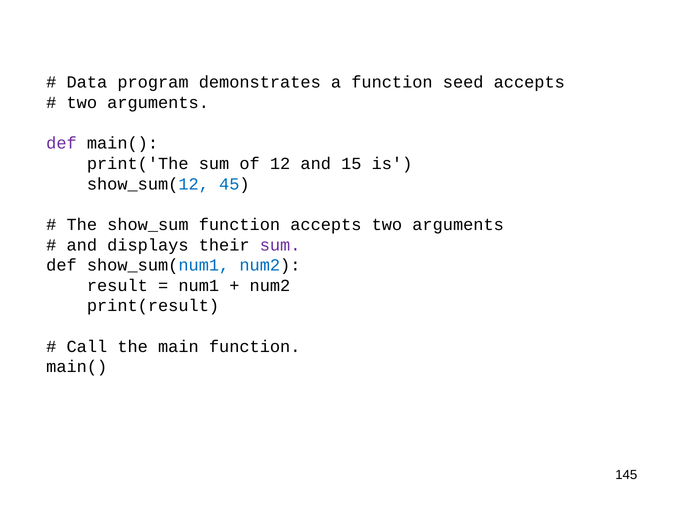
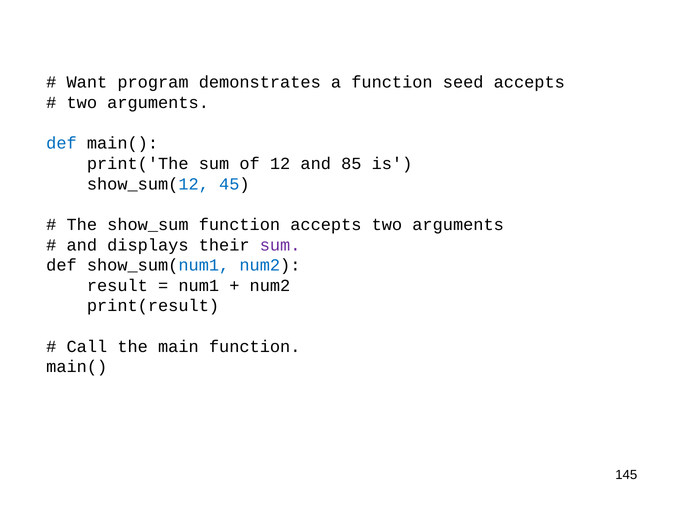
Data: Data -> Want
def at (61, 143) colour: purple -> blue
15: 15 -> 85
